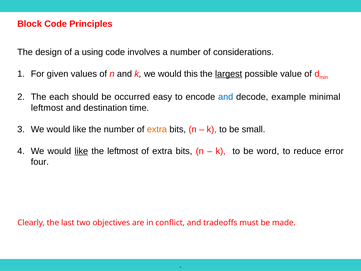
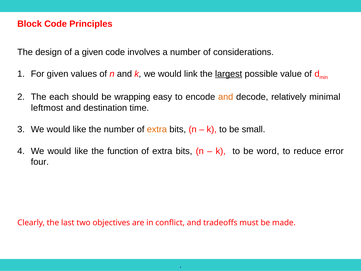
a using: using -> given
this: this -> link
occurred: occurred -> wrapping
and at (226, 97) colour: blue -> orange
example: example -> relatively
like at (81, 151) underline: present -> none
the leftmost: leftmost -> function
